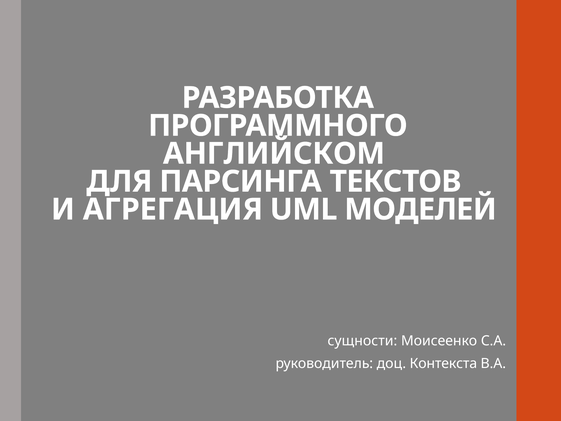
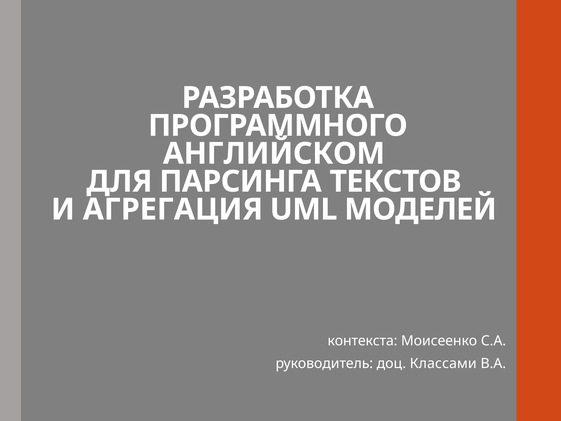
сущности: сущности -> контекста
Контекста: Контекста -> Классами
